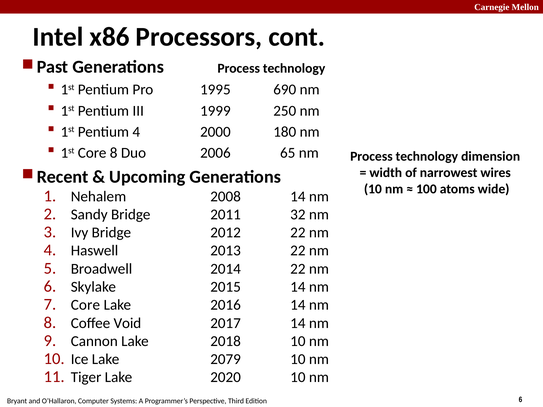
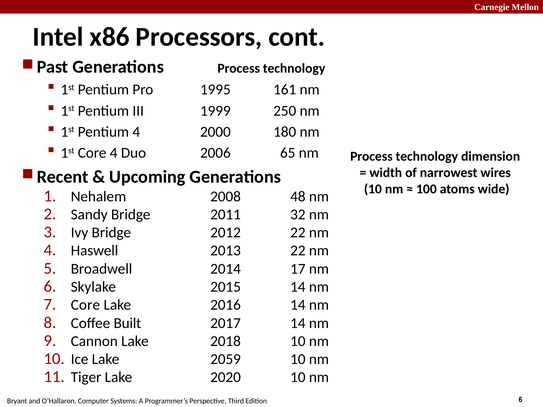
690: 690 -> 161
Core 8: 8 -> 4
2008 14: 14 -> 48
2014 22: 22 -> 17
Void: Void -> Built
2079: 2079 -> 2059
